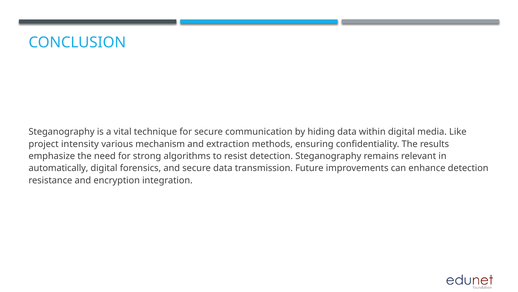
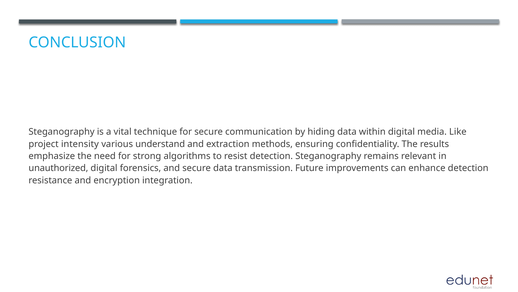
mechanism: mechanism -> understand
automatically: automatically -> unauthorized
